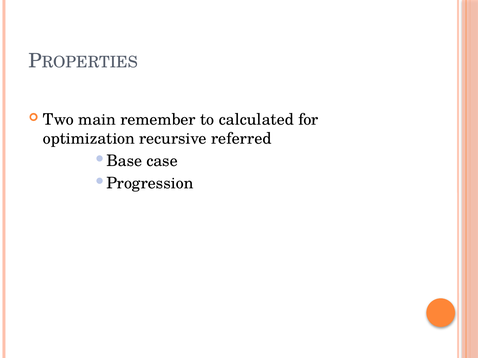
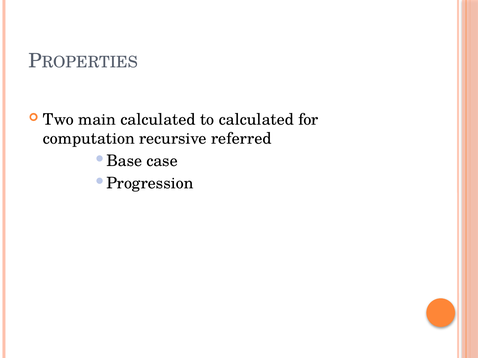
main remember: remember -> calculated
optimization: optimization -> computation
